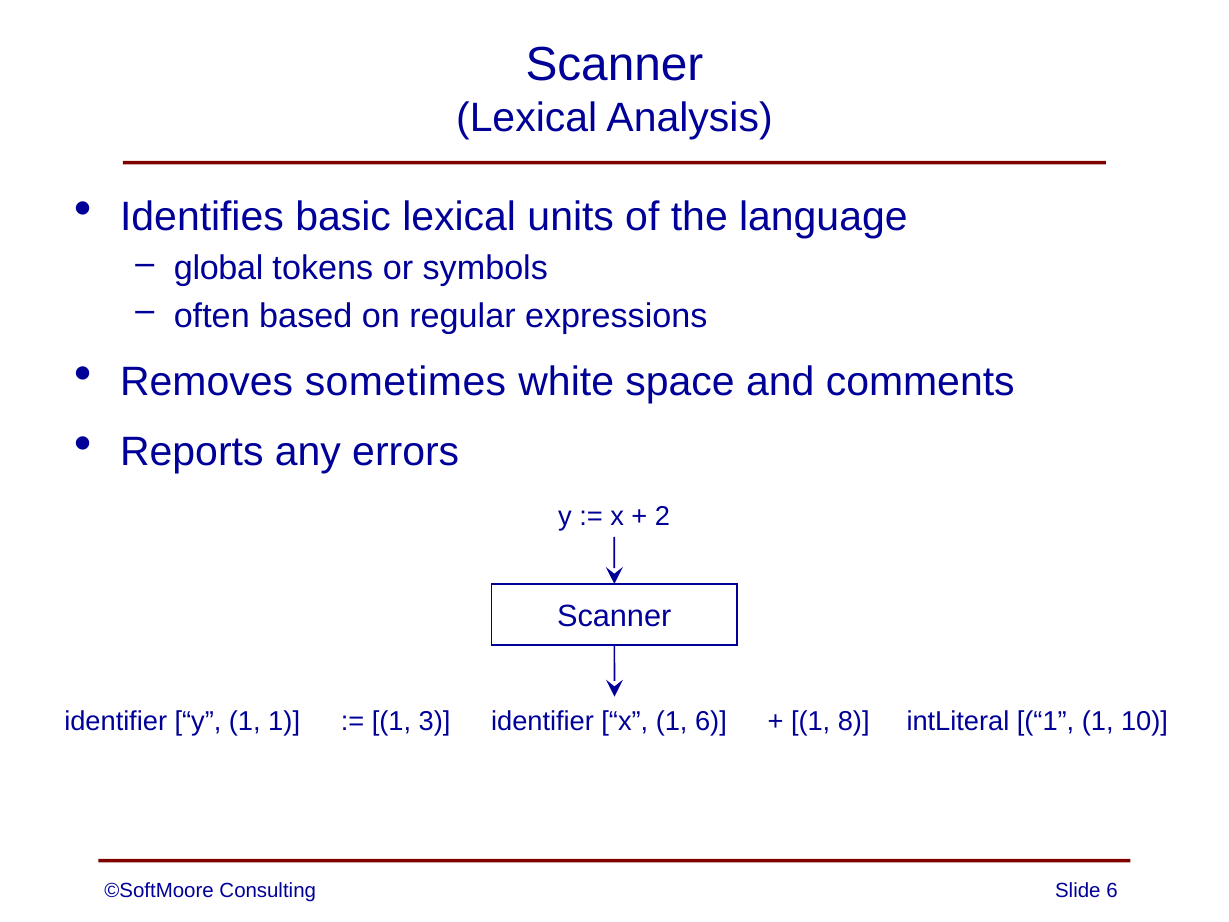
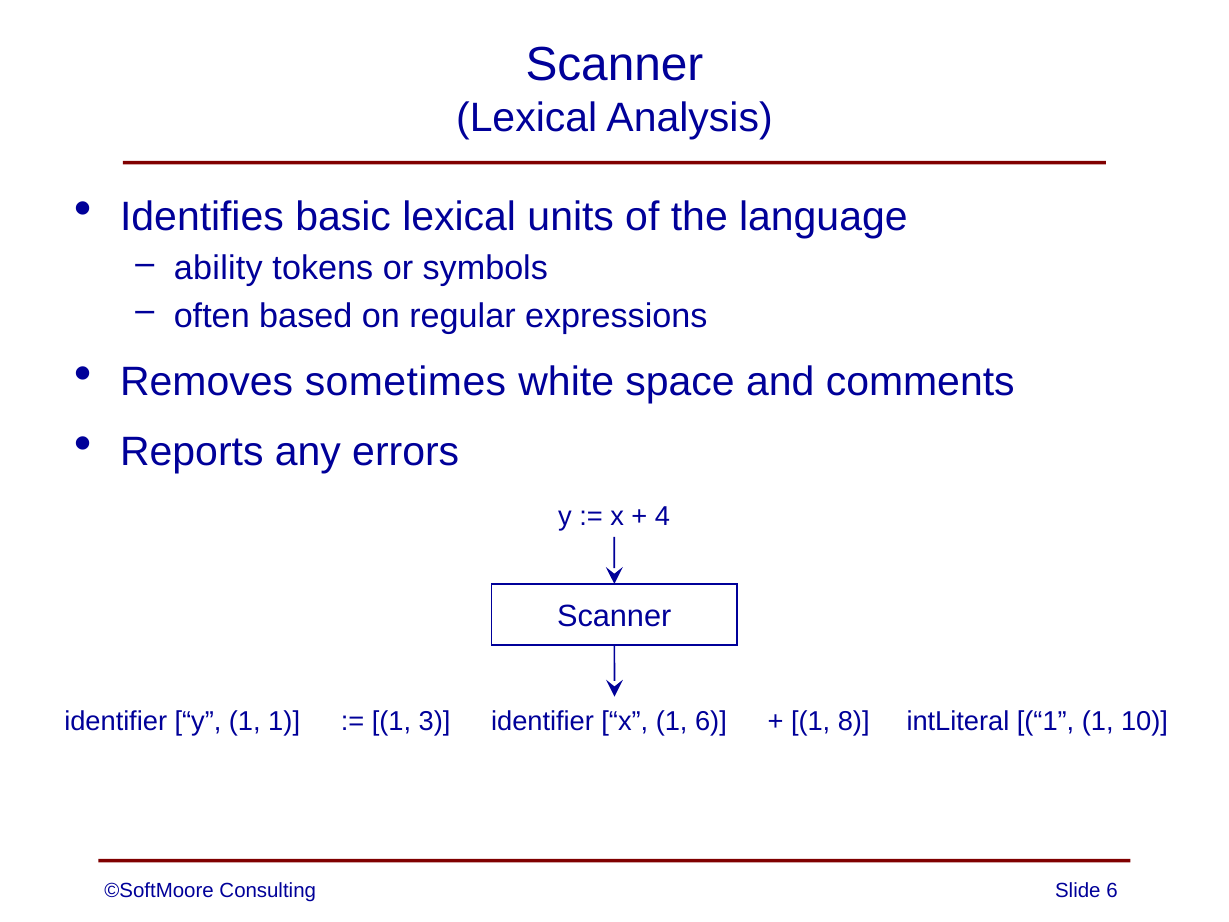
global: global -> ability
2: 2 -> 4
